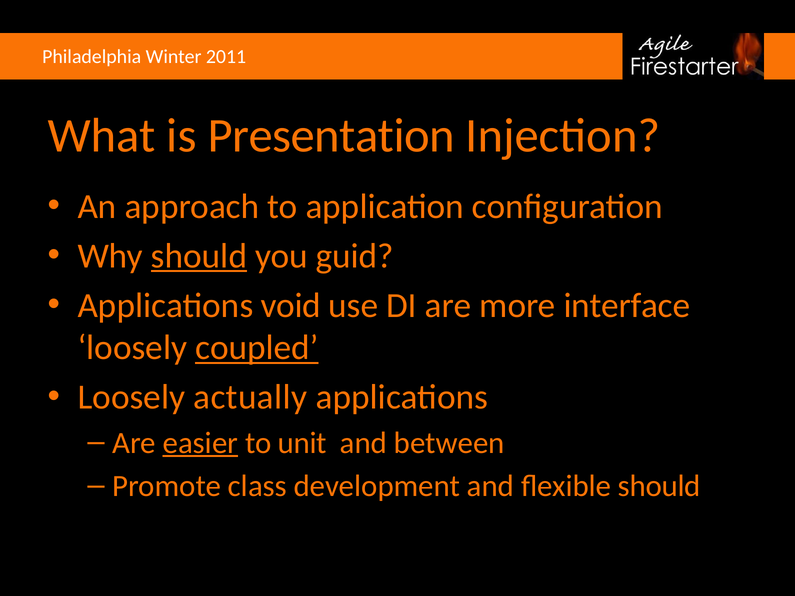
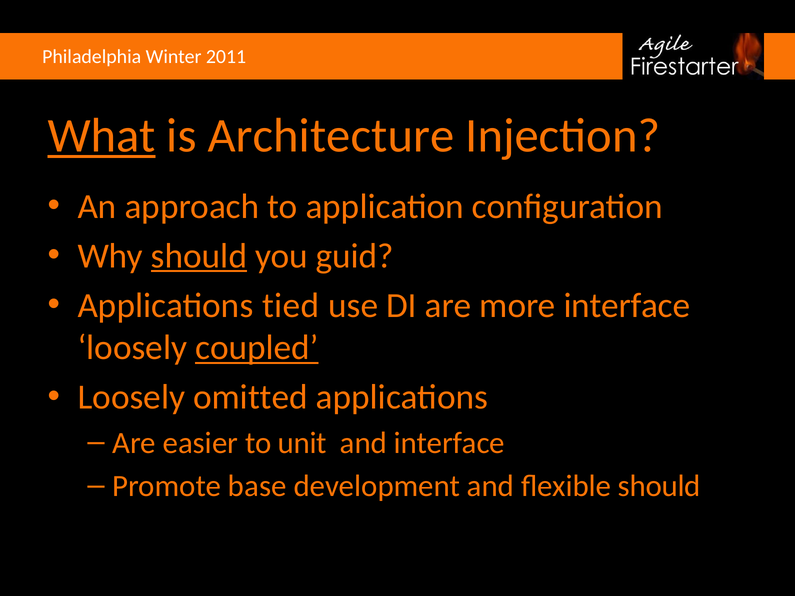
What underline: none -> present
Presentation: Presentation -> Architecture
void: void -> tied
actually: actually -> omitted
easier underline: present -> none
and between: between -> interface
class: class -> base
